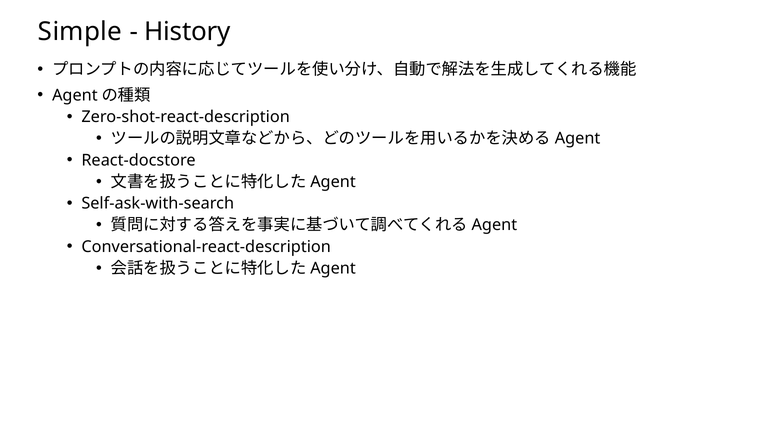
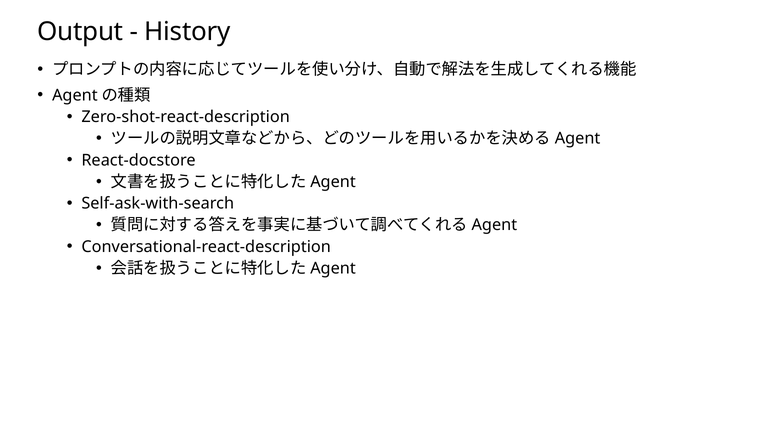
Simple: Simple -> Output
